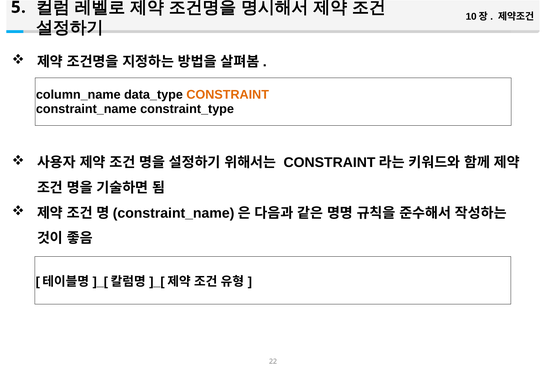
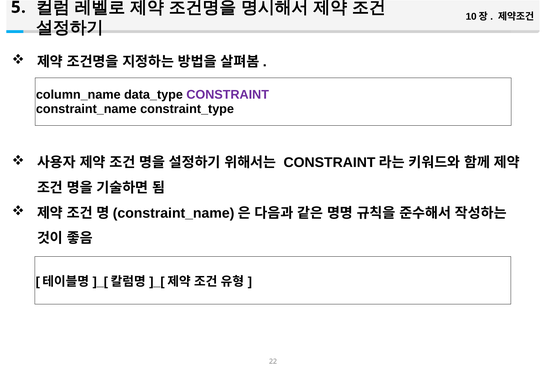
CONSTRAINT colour: orange -> purple
